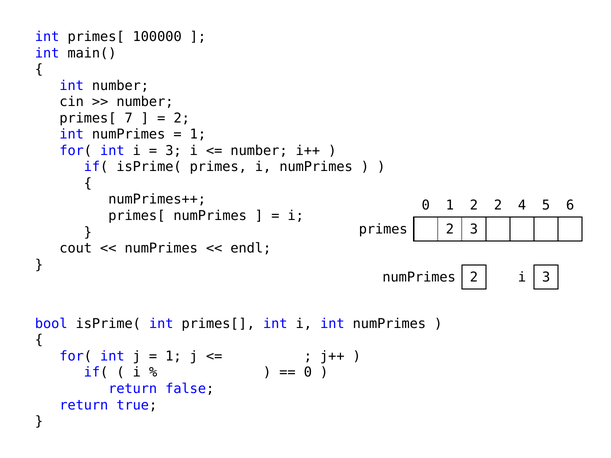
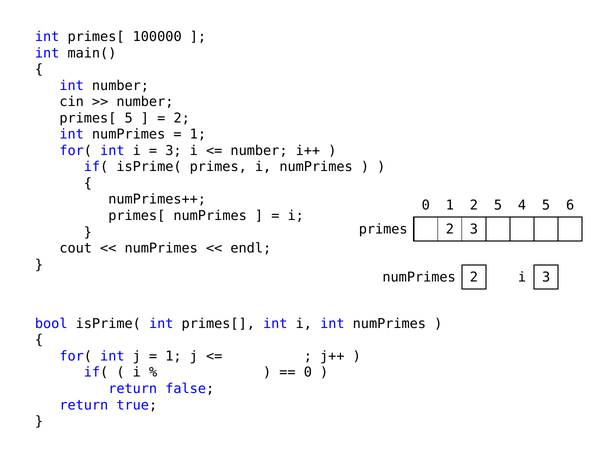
primes[ 7: 7 -> 5
2 2: 2 -> 5
